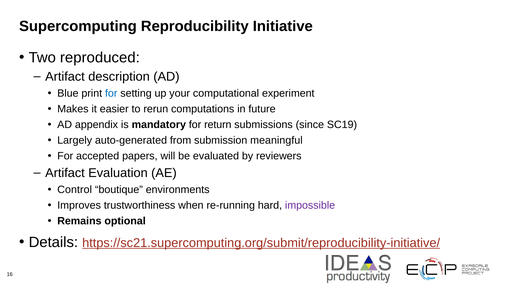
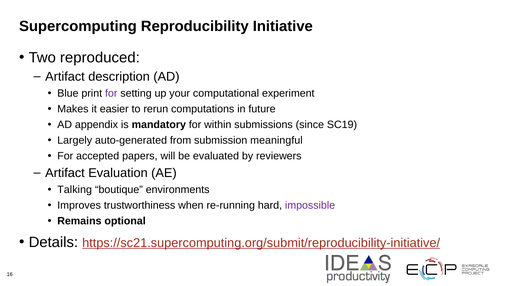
for at (111, 94) colour: blue -> purple
return: return -> within
Control: Control -> Talking
